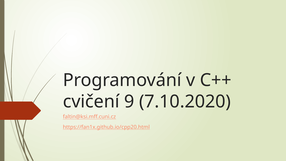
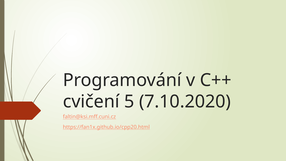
9: 9 -> 5
